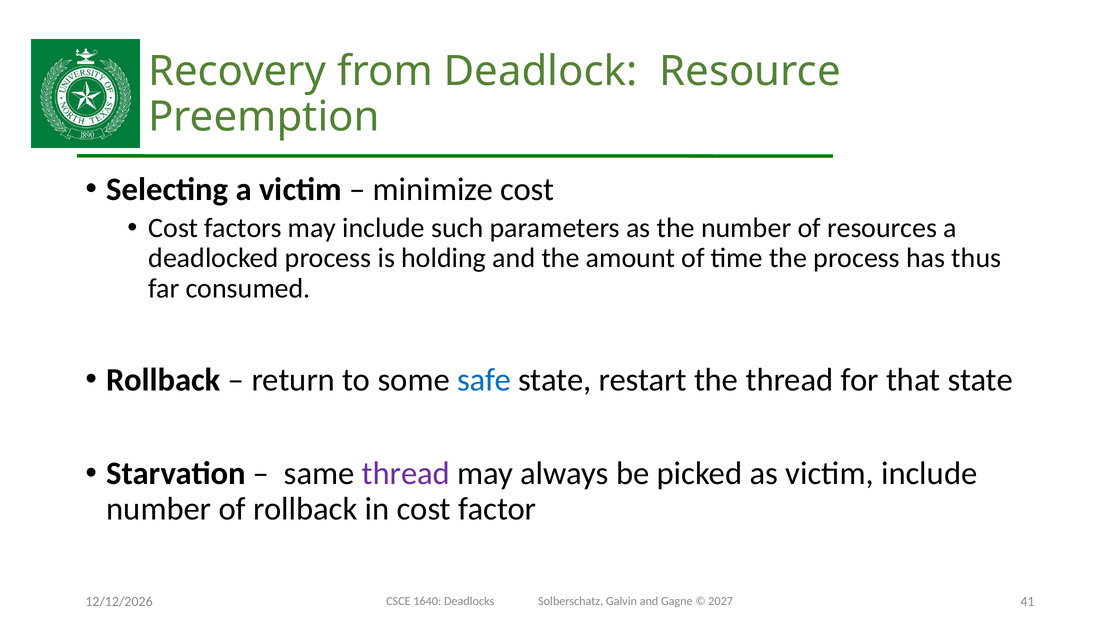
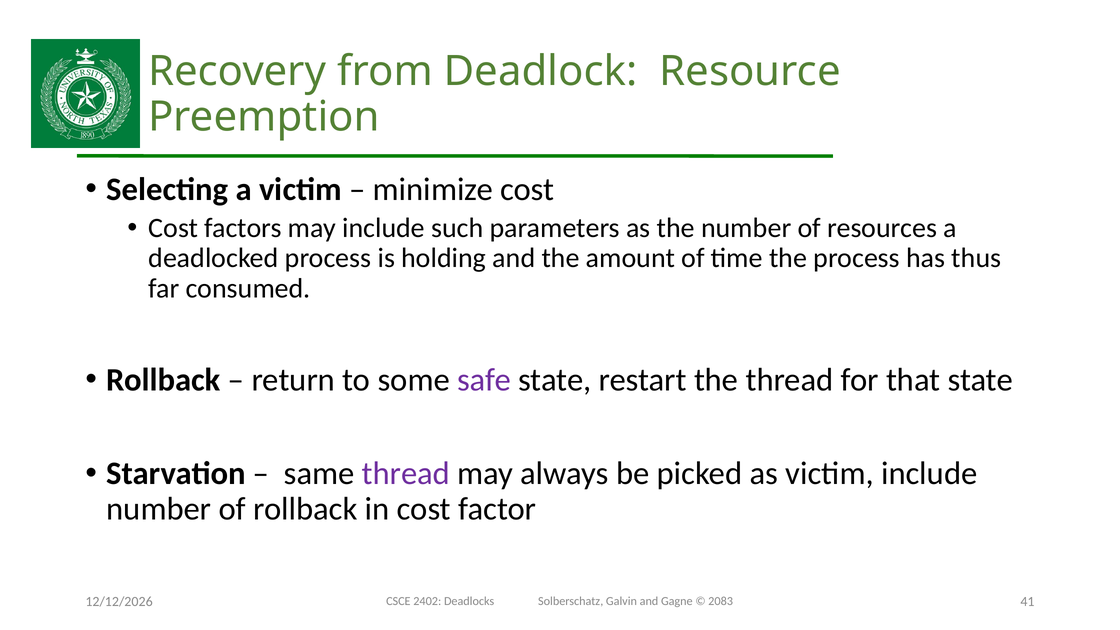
safe colour: blue -> purple
1640: 1640 -> 2402
2027: 2027 -> 2083
